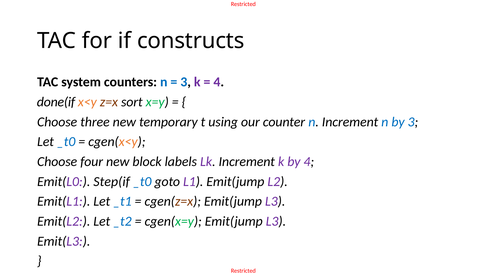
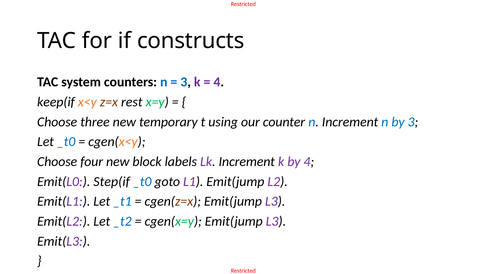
done(if: done(if -> keep(if
sort: sort -> rest
